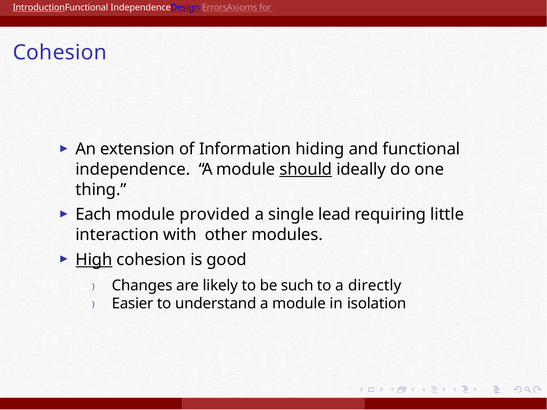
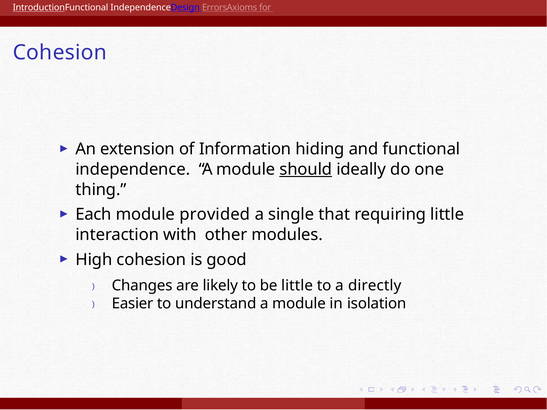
lead: lead -> that
High underline: present -> none
be such: such -> little
